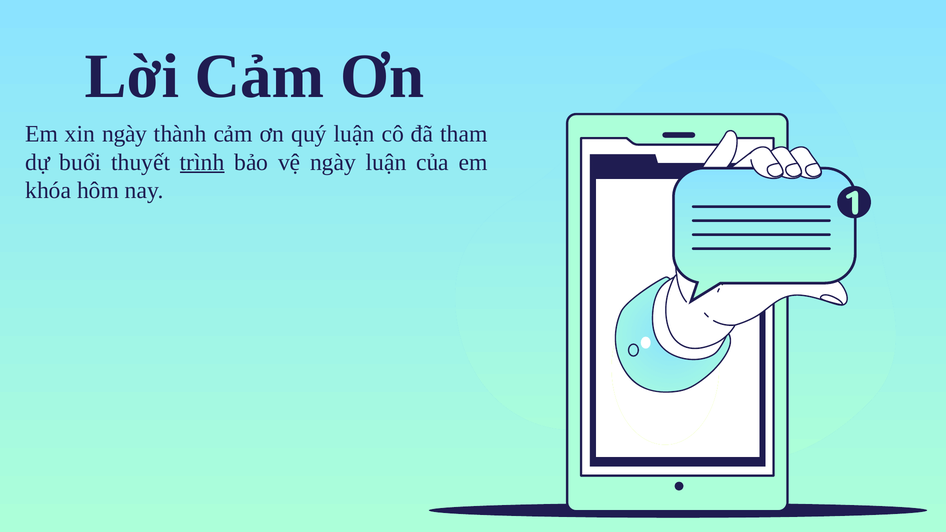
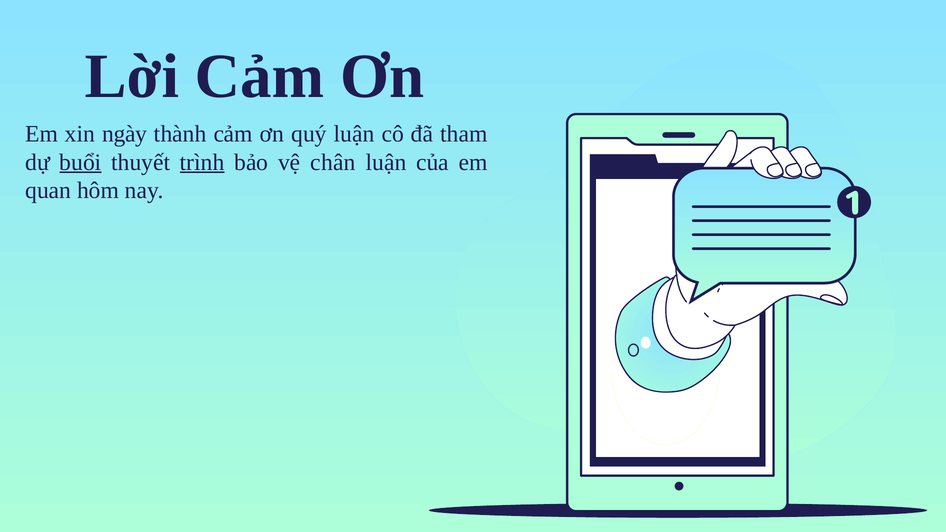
buổi underline: none -> present
vệ ngày: ngày -> chân
khóa: khóa -> quan
